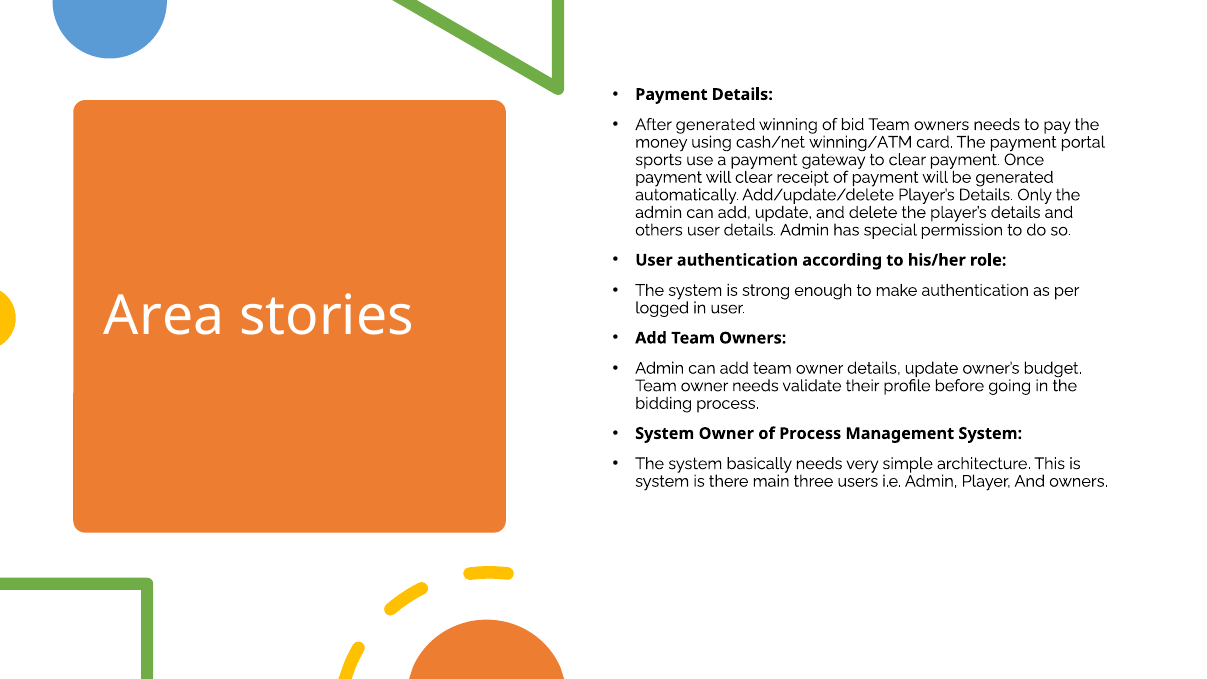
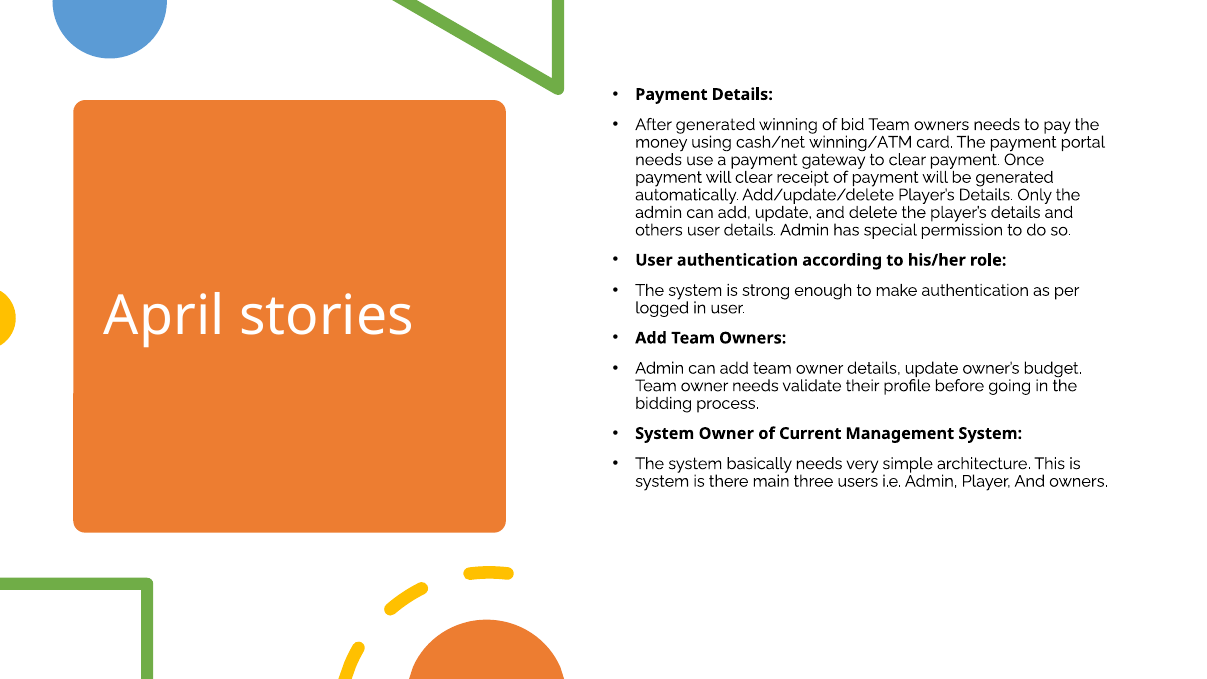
sports at (659, 160): sports -> needs
Area: Area -> April
of Process: Process -> Current
